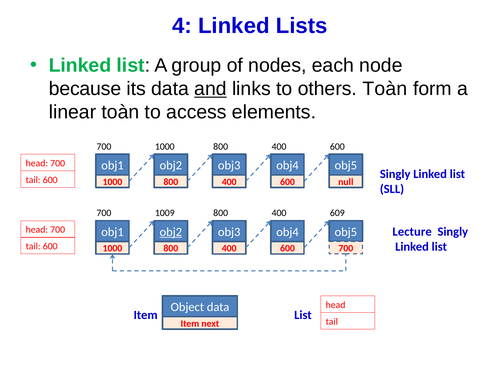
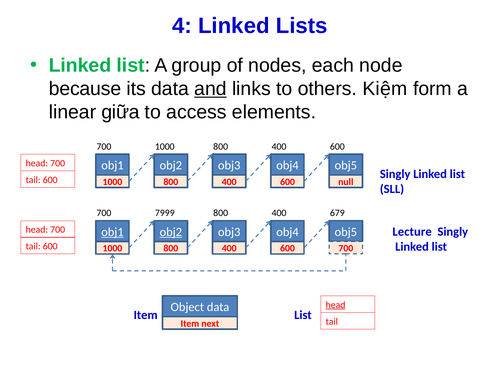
others Toàn: Toàn -> Kiệm
linear toàn: toàn -> giữa
1009: 1009 -> 7999
609: 609 -> 679
obj1 at (112, 232) underline: none -> present
head at (336, 305) underline: none -> present
